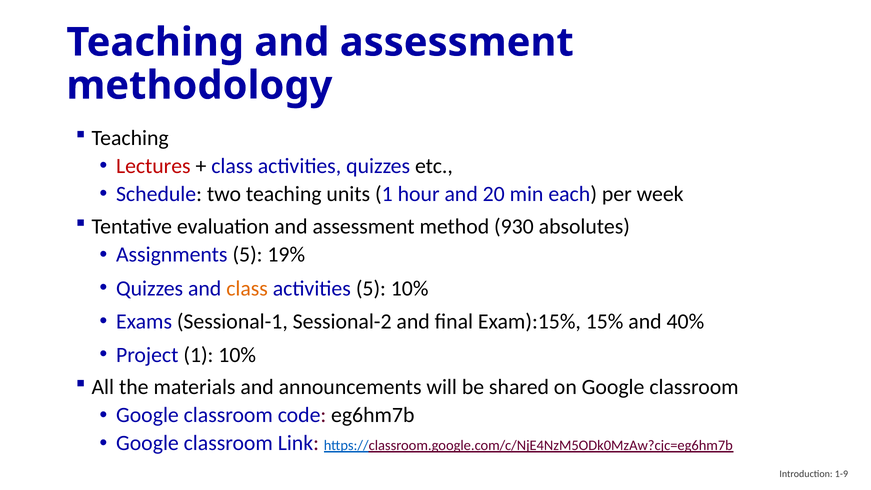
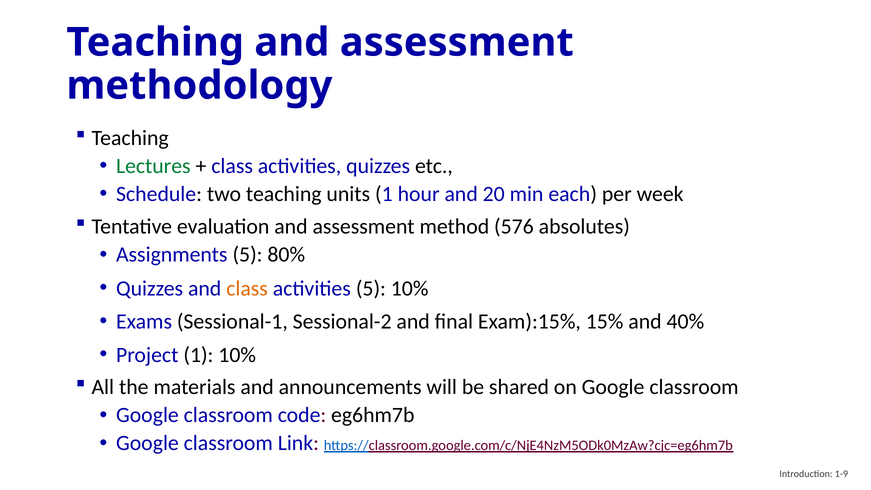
Lectures colour: red -> green
930: 930 -> 576
19%: 19% -> 80%
